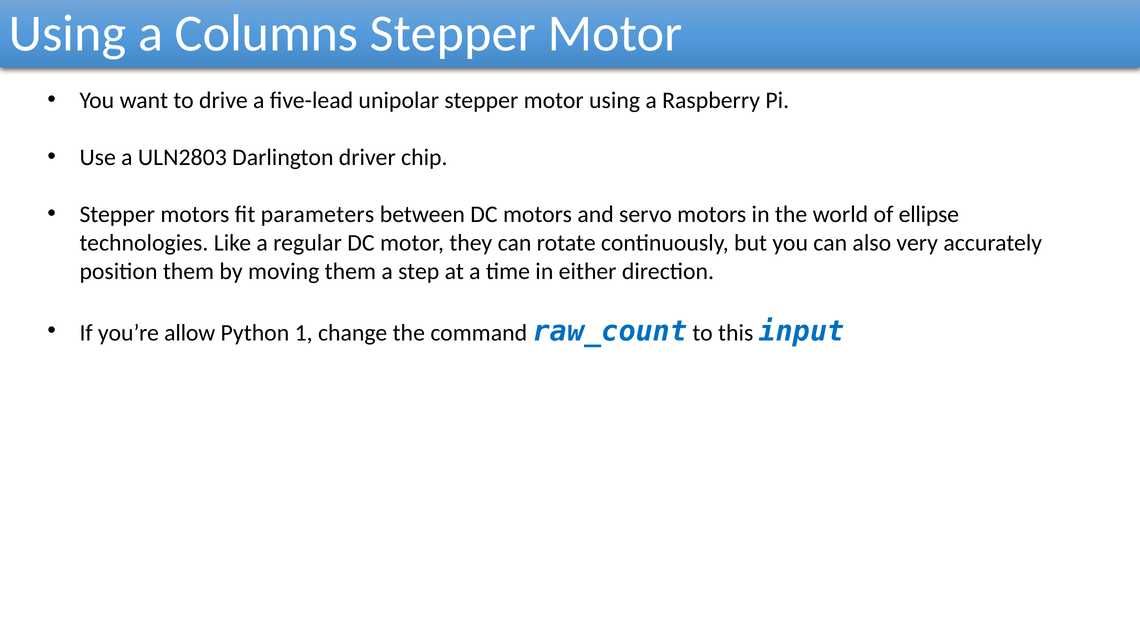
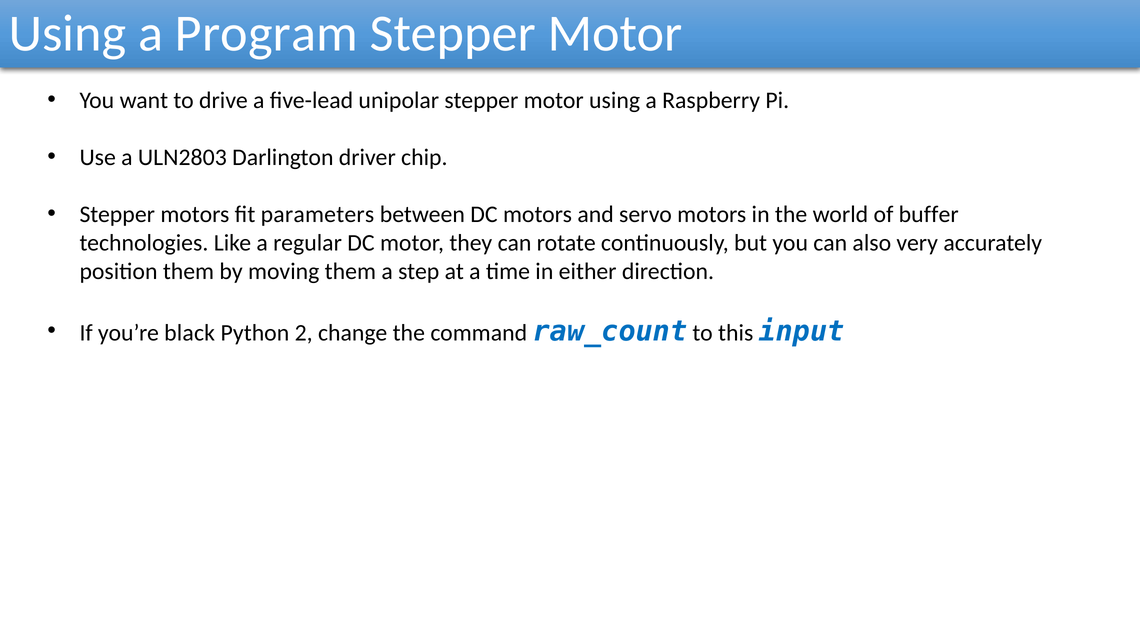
Columns: Columns -> Program
ellipse: ellipse -> buffer
allow: allow -> black
1: 1 -> 2
